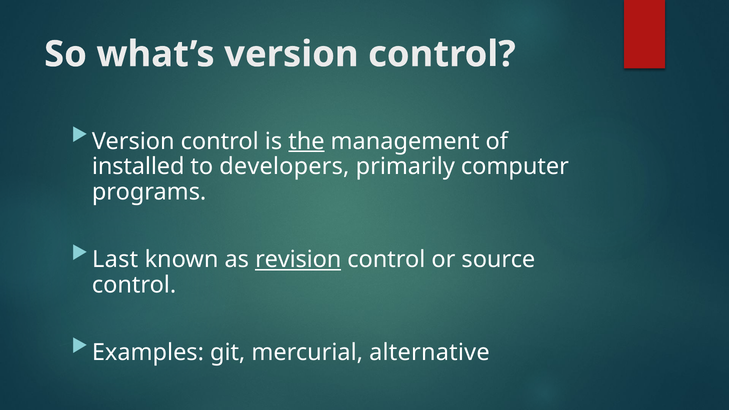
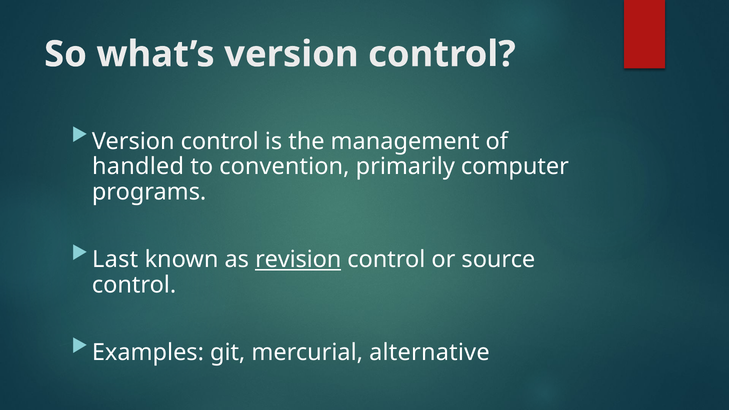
the underline: present -> none
installed: installed -> handled
developers: developers -> convention
